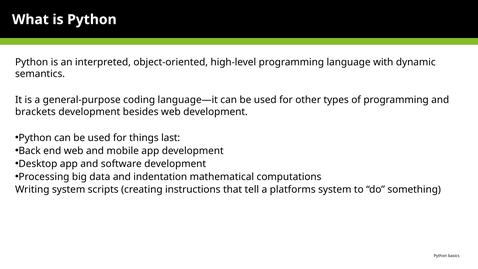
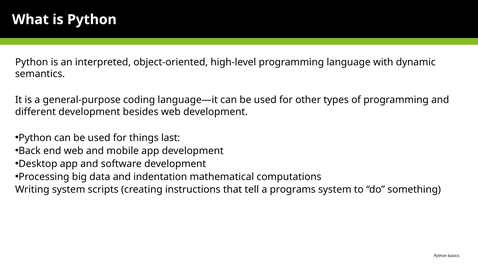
brackets: brackets -> different
platforms: platforms -> programs
